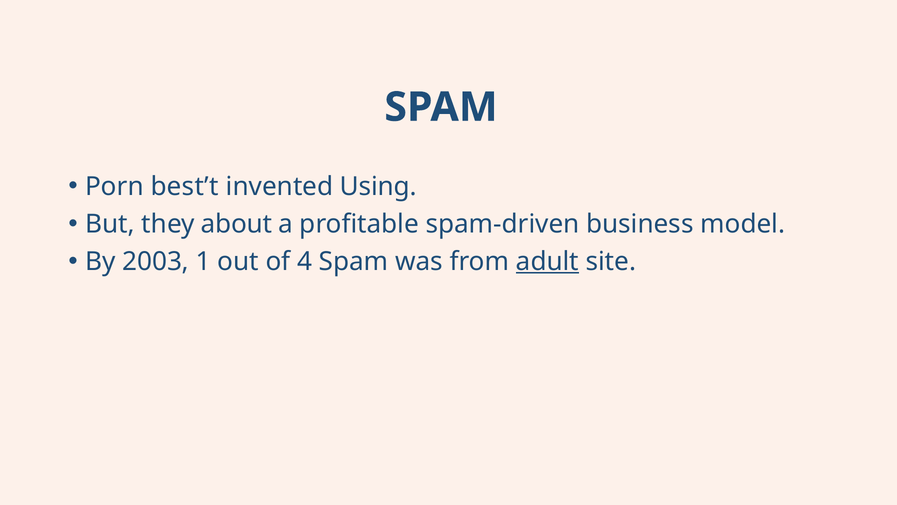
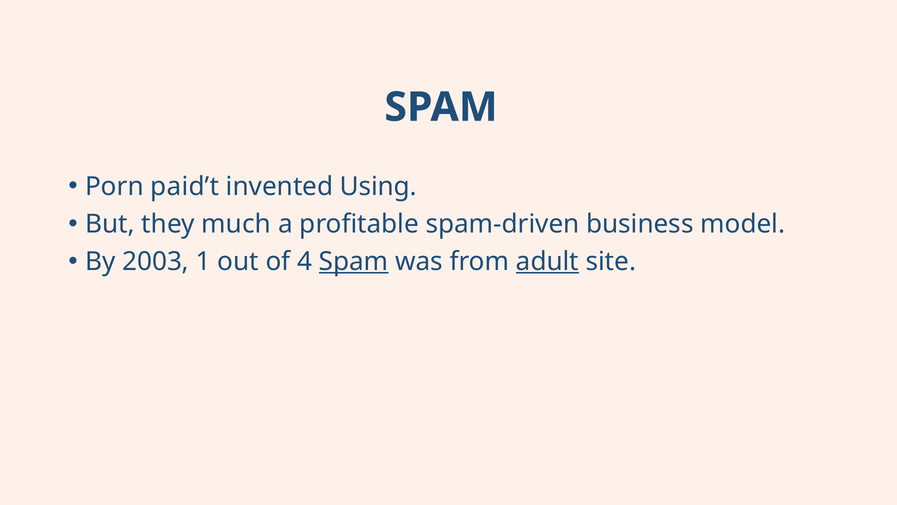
best’t: best’t -> paid’t
about: about -> much
Spam at (354, 261) underline: none -> present
